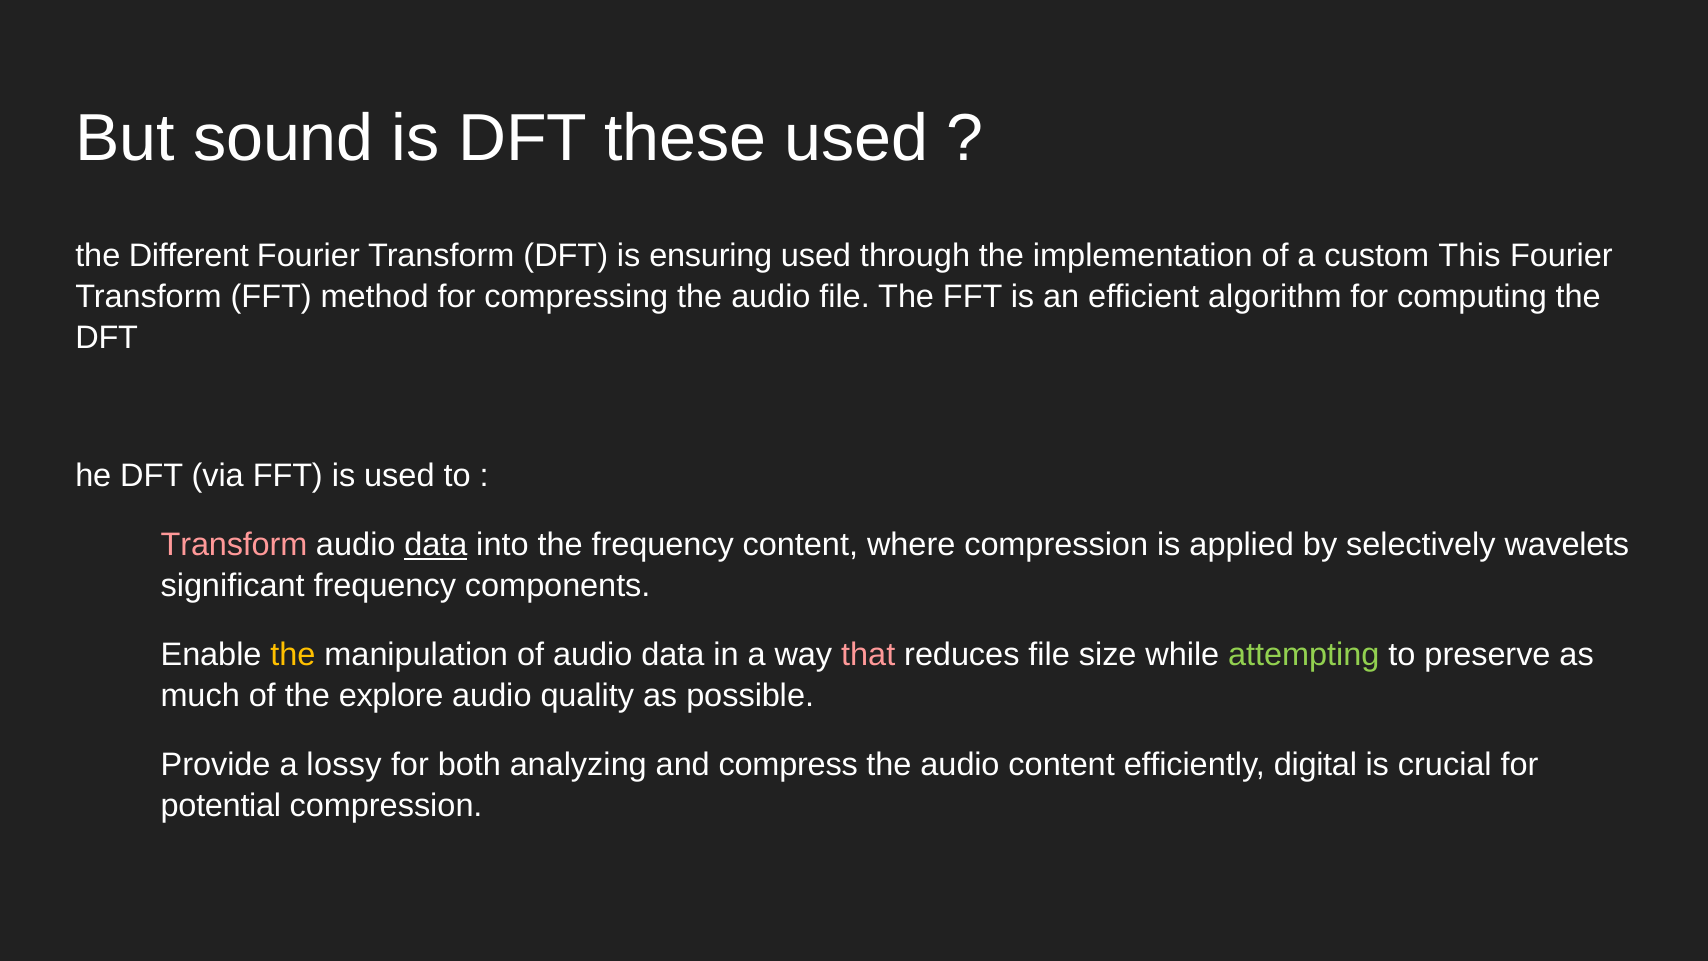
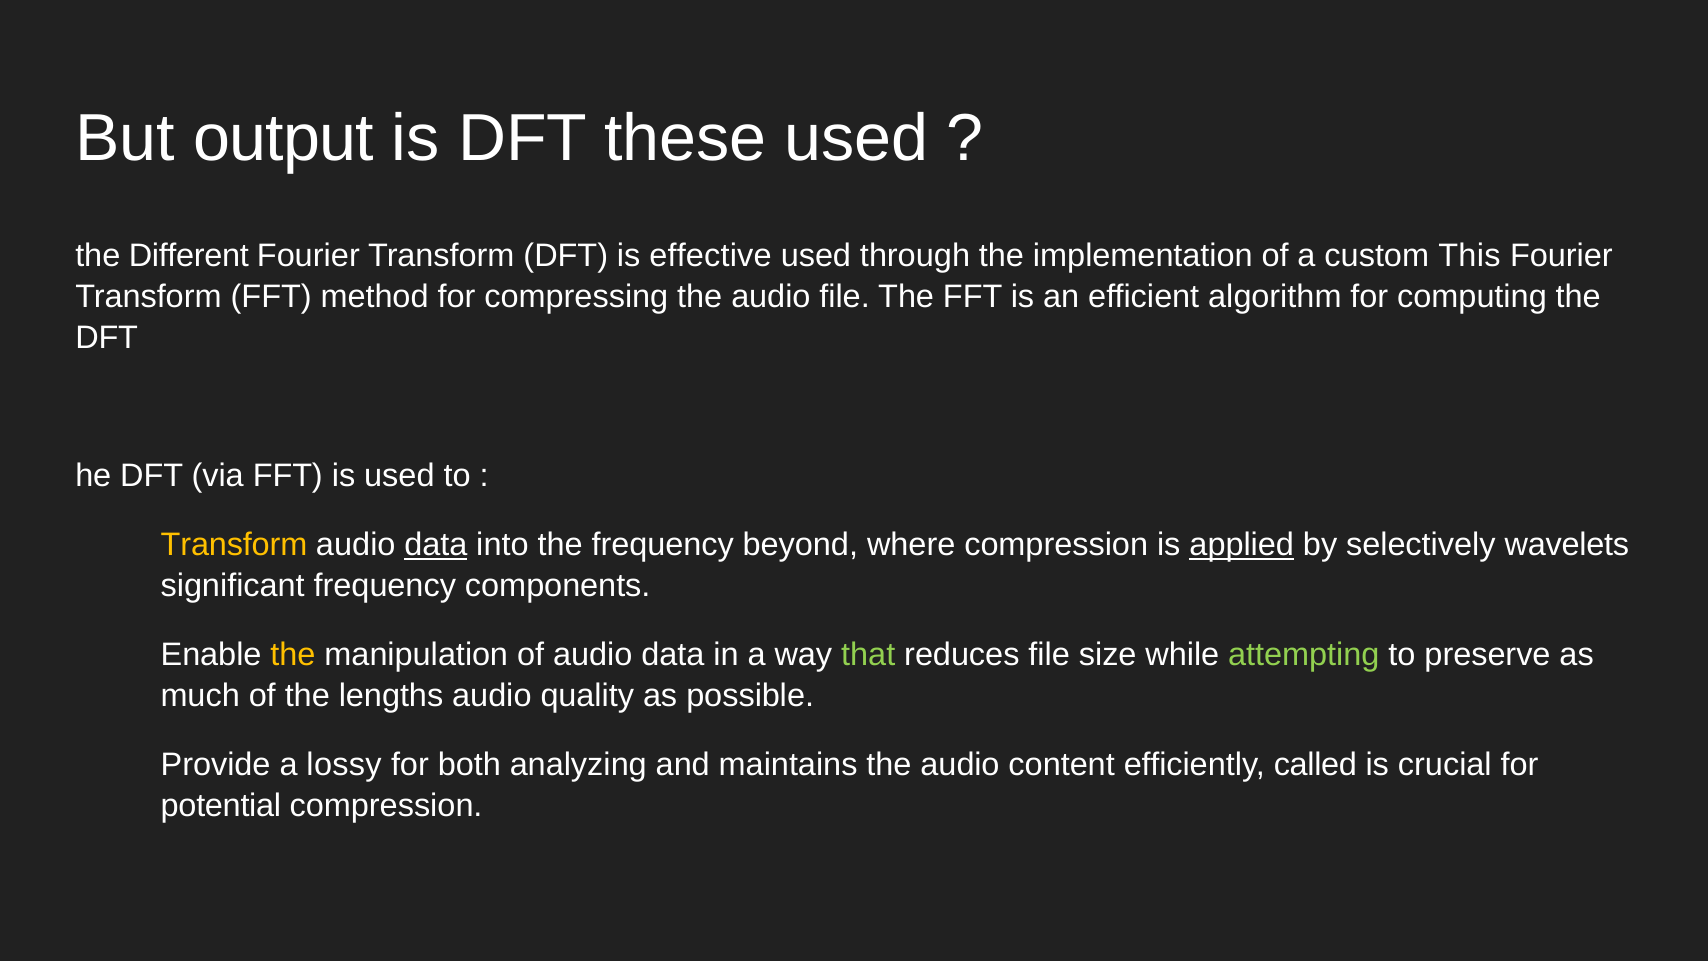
sound: sound -> output
ensuring: ensuring -> effective
Transform at (234, 545) colour: pink -> yellow
frequency content: content -> beyond
applied underline: none -> present
that colour: pink -> light green
explore: explore -> lengths
compress: compress -> maintains
digital: digital -> called
